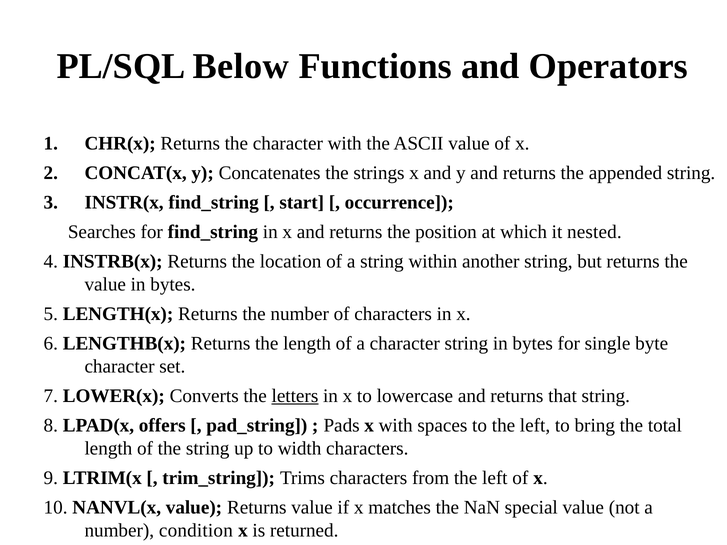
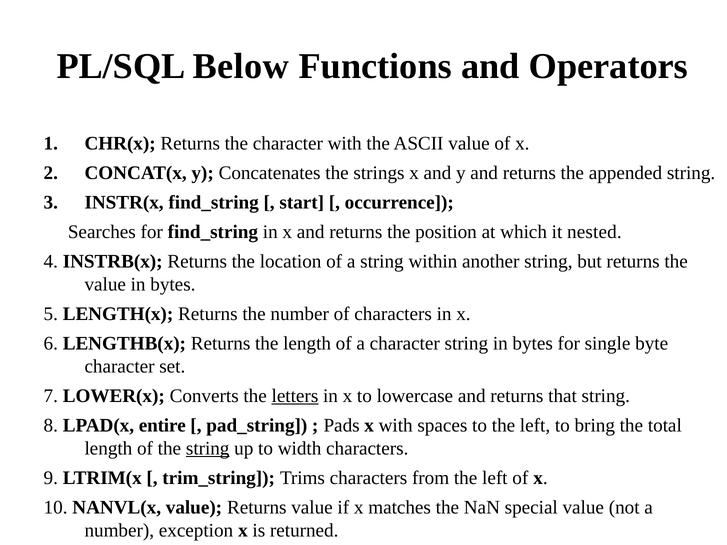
offers: offers -> entire
string at (208, 449) underline: none -> present
condition: condition -> exception
